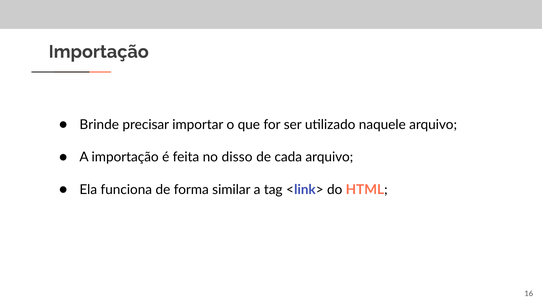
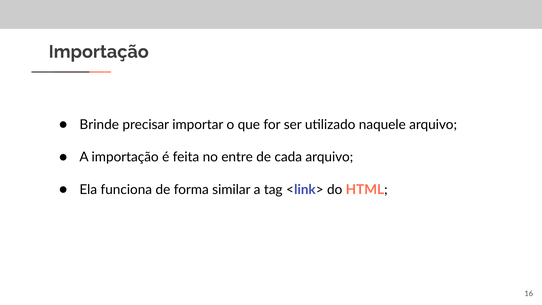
disso: disso -> entre
